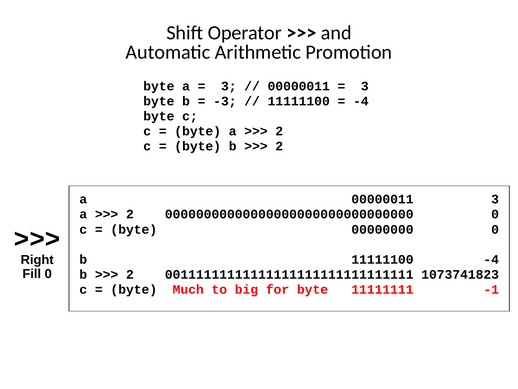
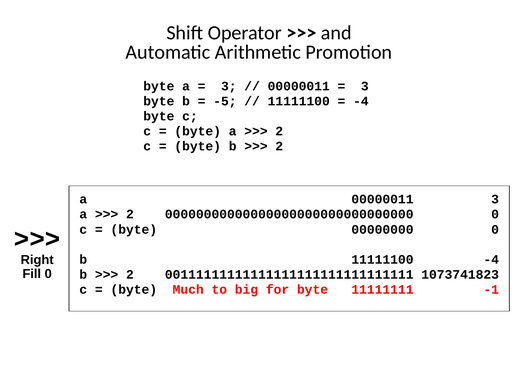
-3: -3 -> -5
